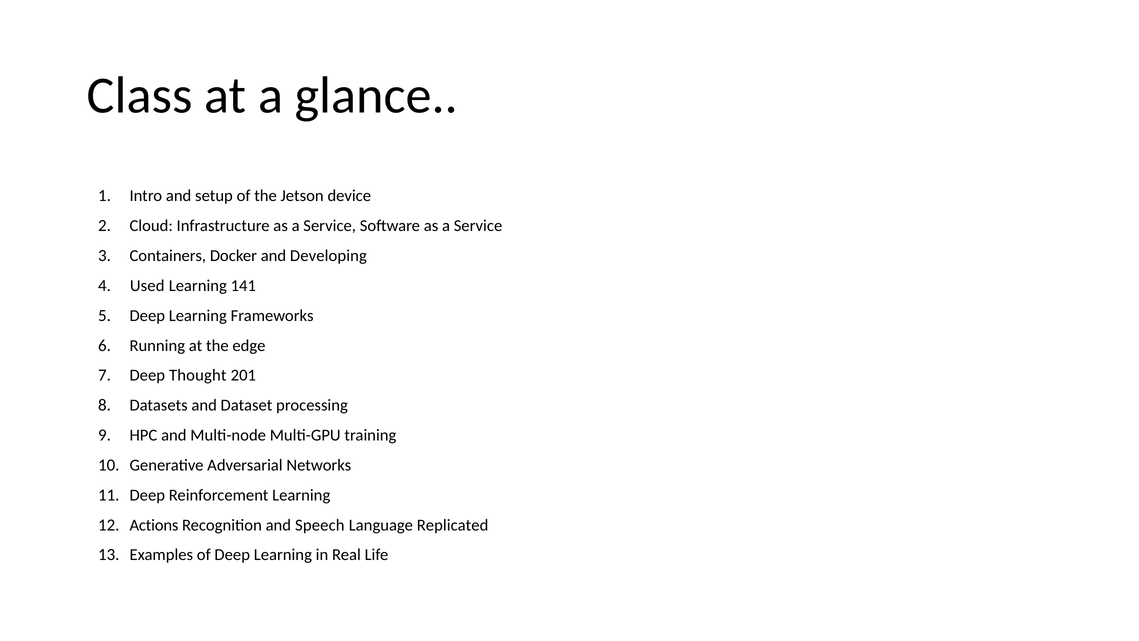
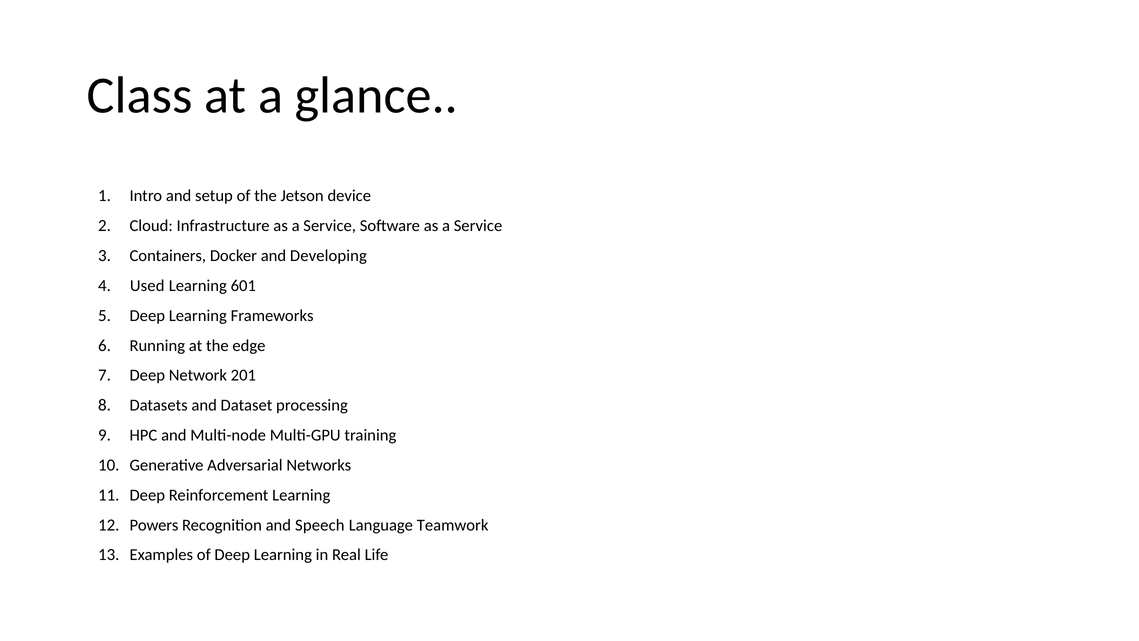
141: 141 -> 601
Thought: Thought -> Network
Actions: Actions -> Powers
Replicated: Replicated -> Teamwork
